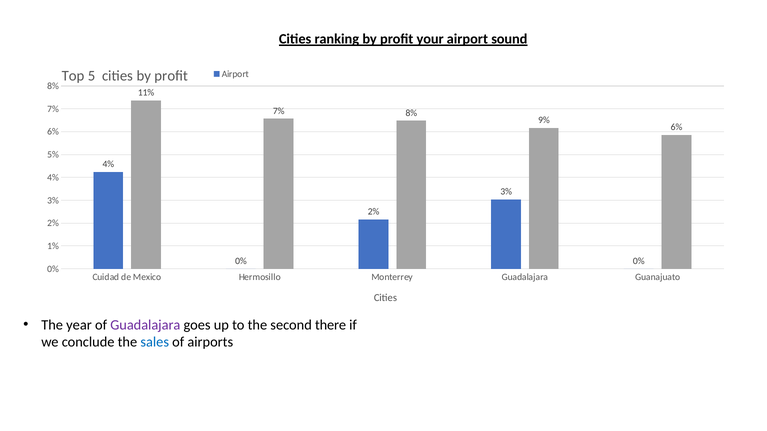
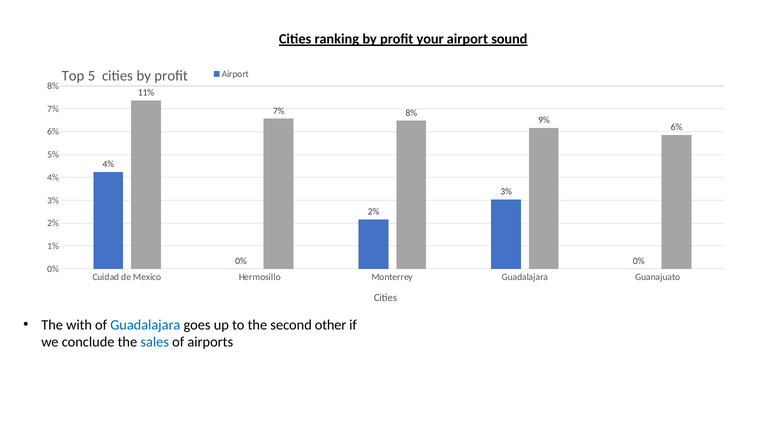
year: year -> with
Guadalajara at (145, 325) colour: purple -> blue
there: there -> other
